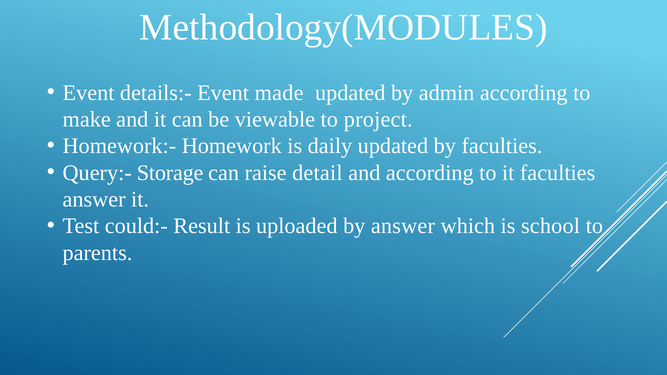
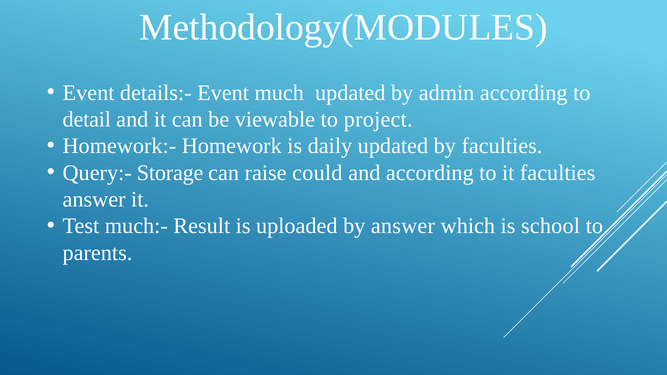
made: made -> much
make: make -> detail
detail: detail -> could
could:-: could:- -> much:-
